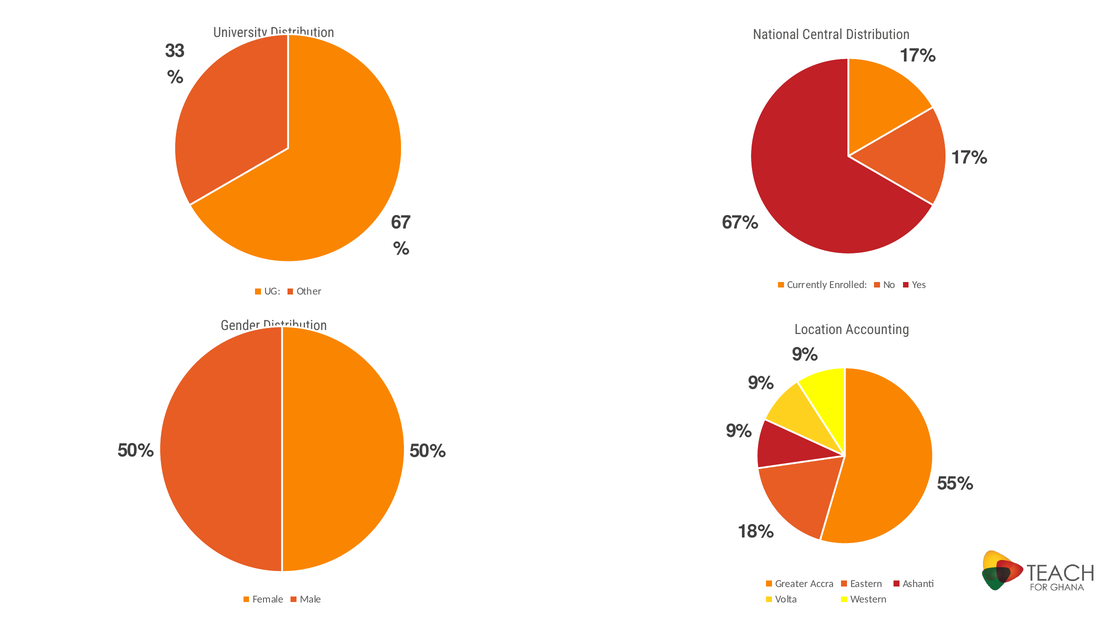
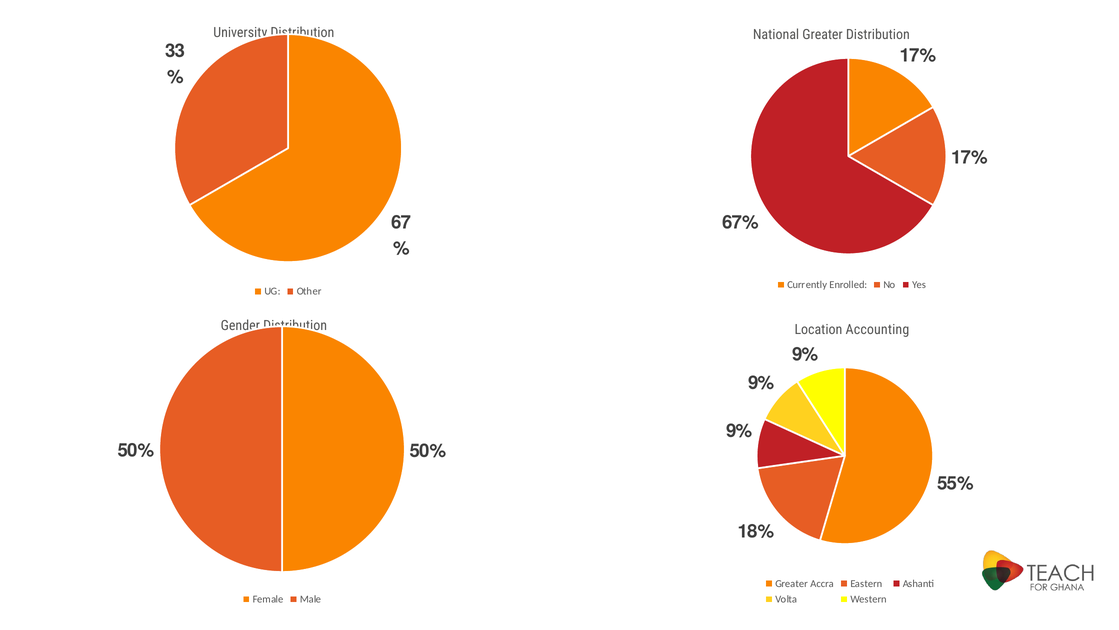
National Central: Central -> Greater
